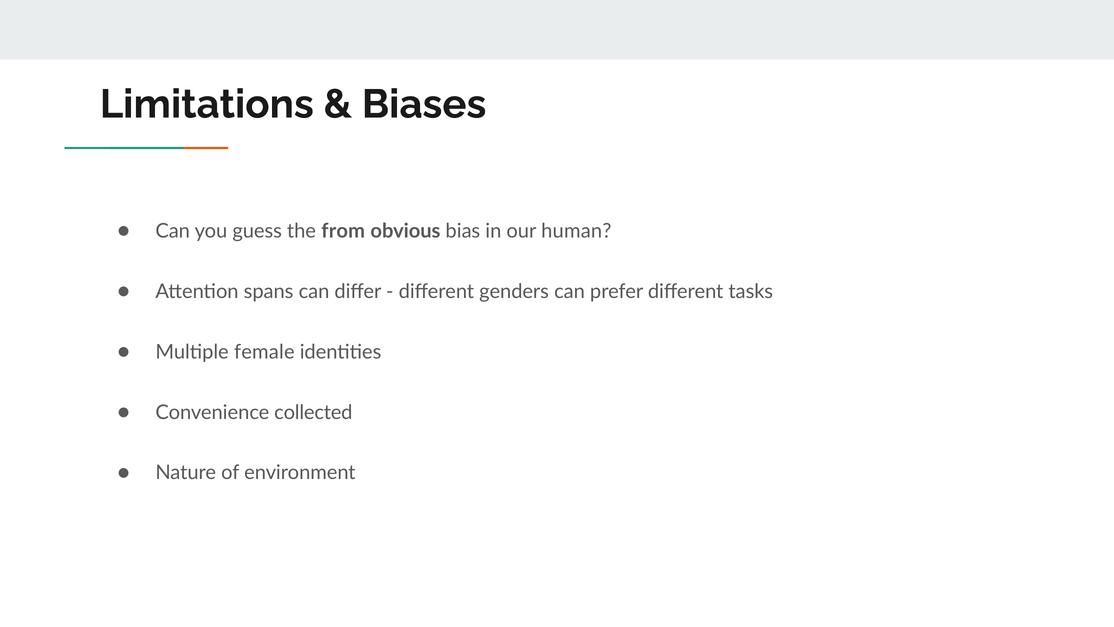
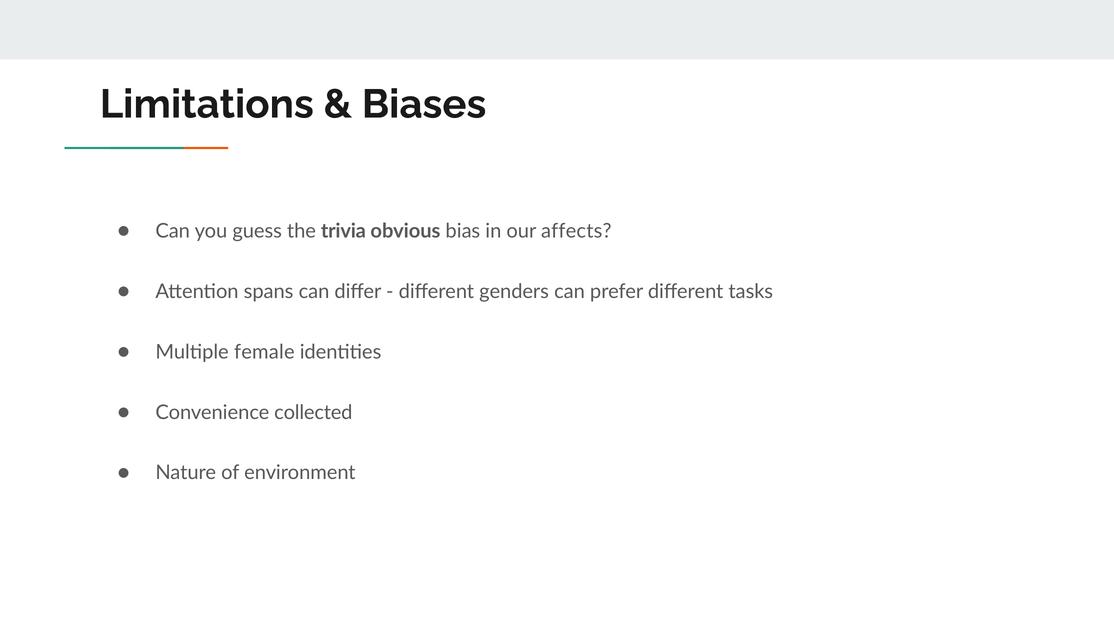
from: from -> trivia
human: human -> affects
